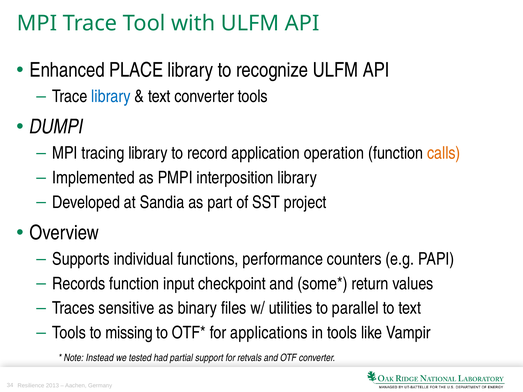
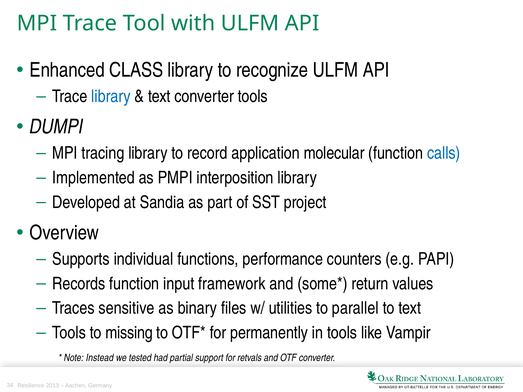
PLACE: PLACE -> CLASS
operation: operation -> molecular
calls colour: orange -> blue
checkpoint: checkpoint -> framework
applications: applications -> permanently
